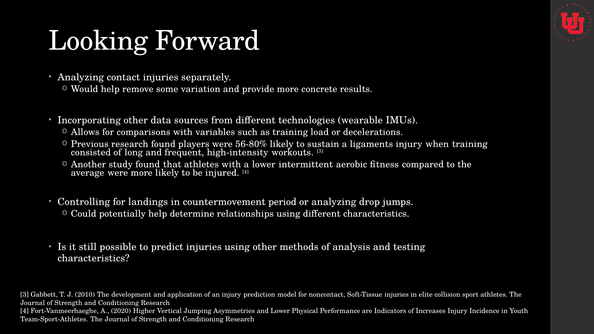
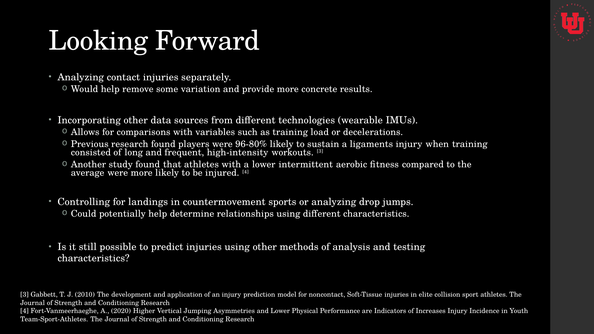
56-80%: 56-80% -> 96-80%
period: period -> sports
